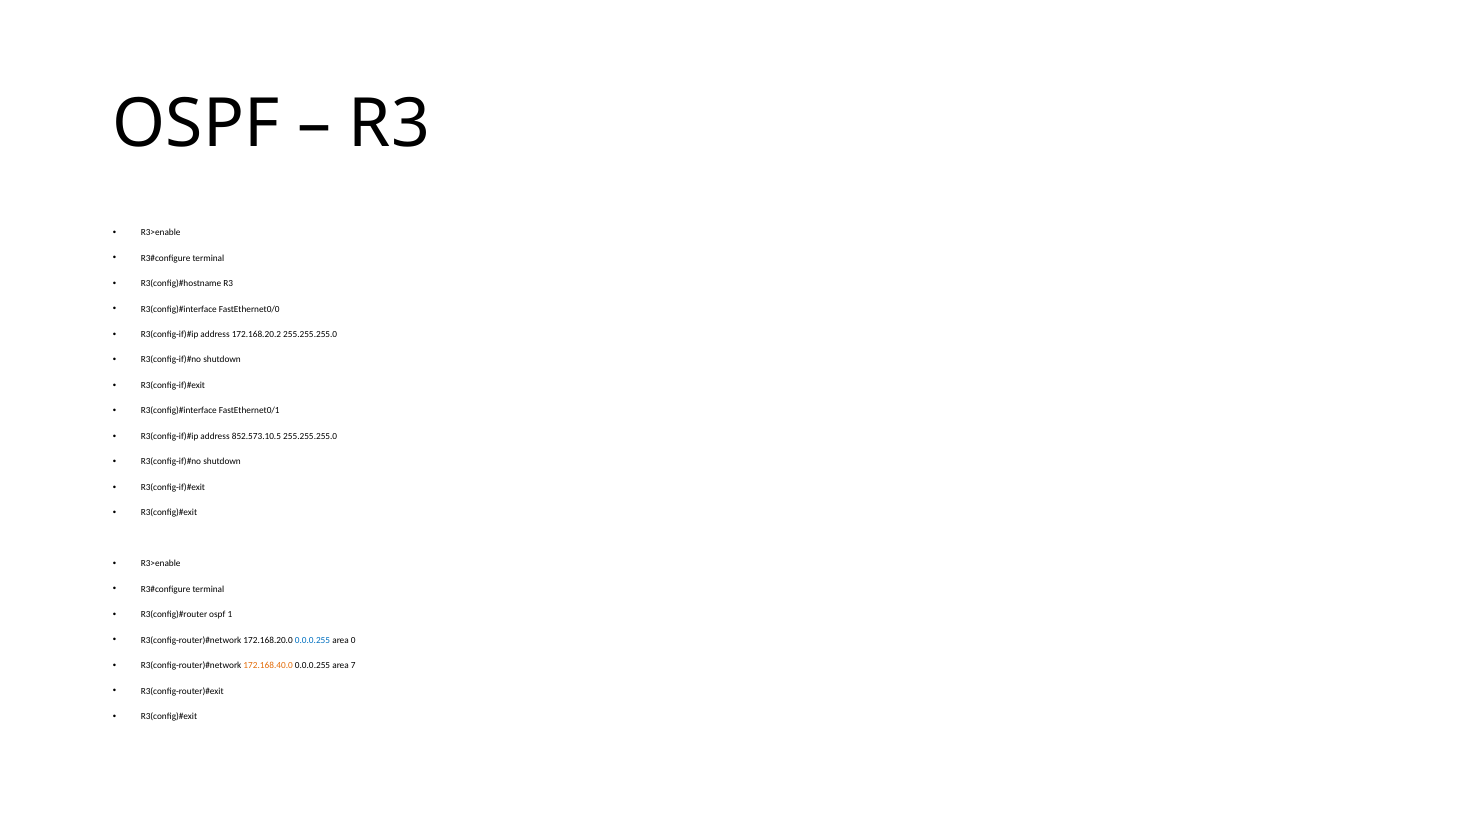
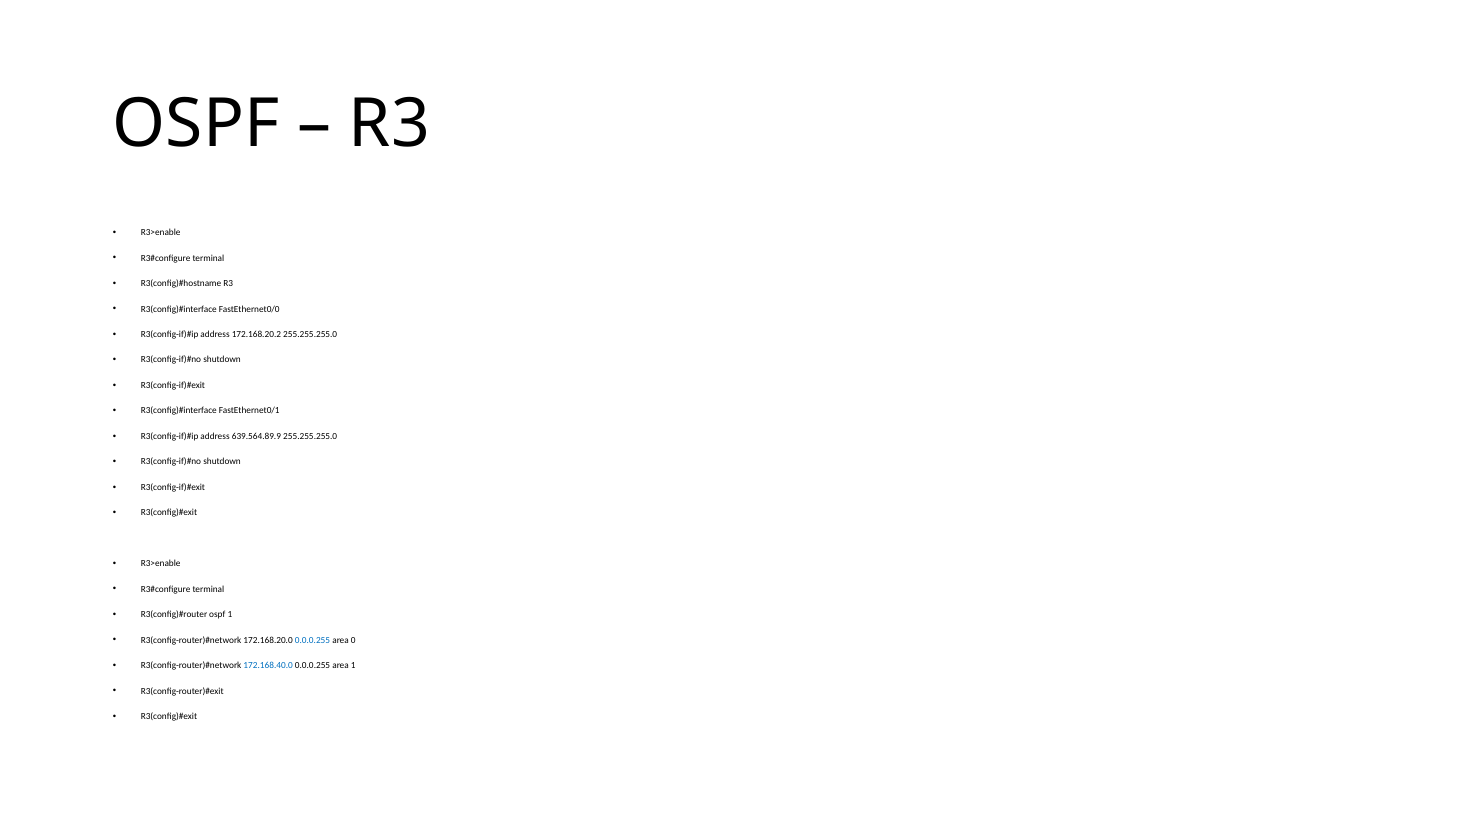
852.573.10.5: 852.573.10.5 -> 639.564.89.9
172.168.40.0 colour: orange -> blue
area 7: 7 -> 1
